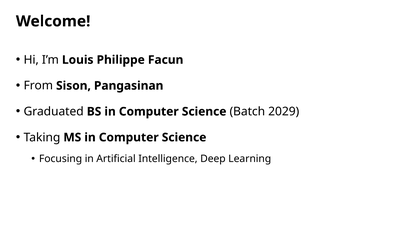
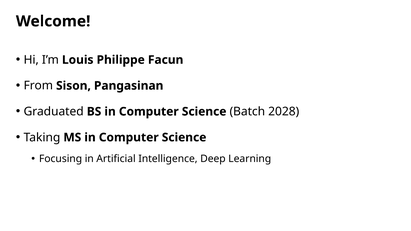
2029: 2029 -> 2028
